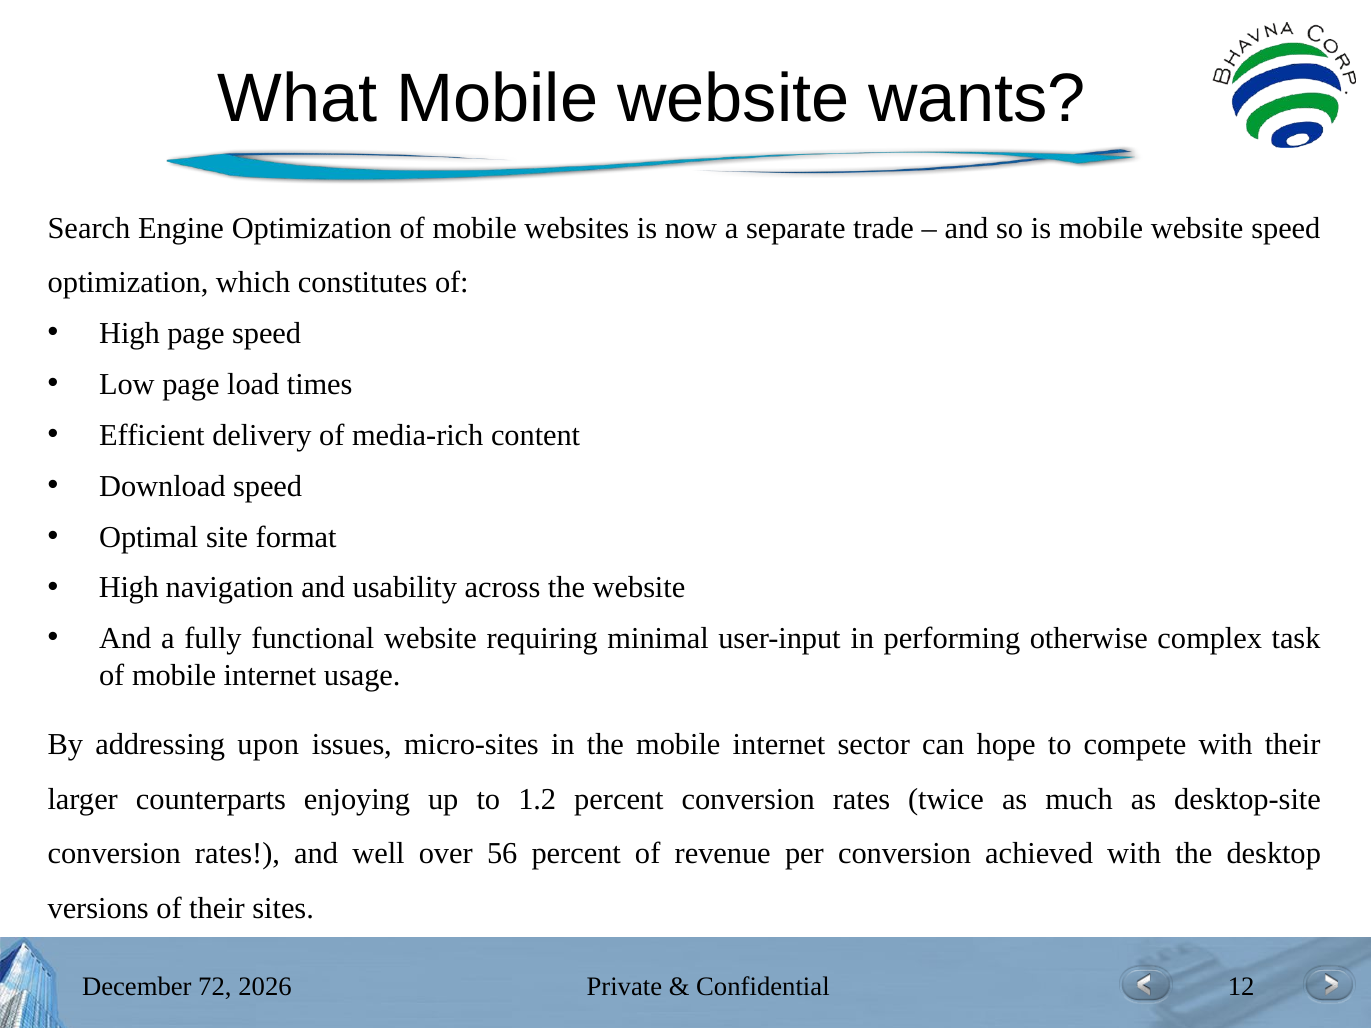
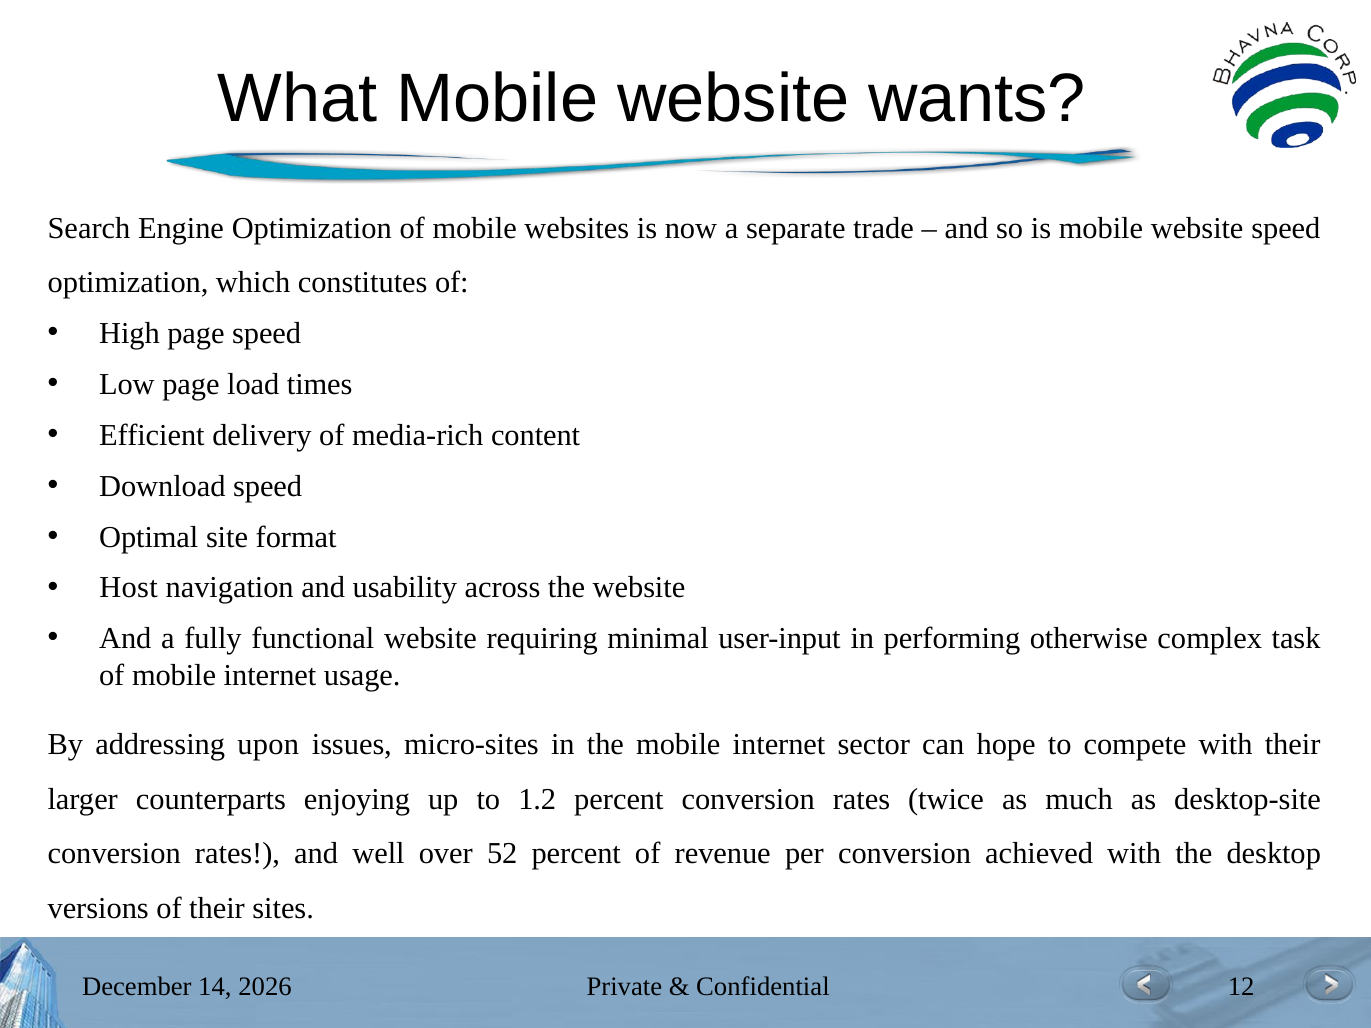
High at (129, 588): High -> Host
56: 56 -> 52
72: 72 -> 14
